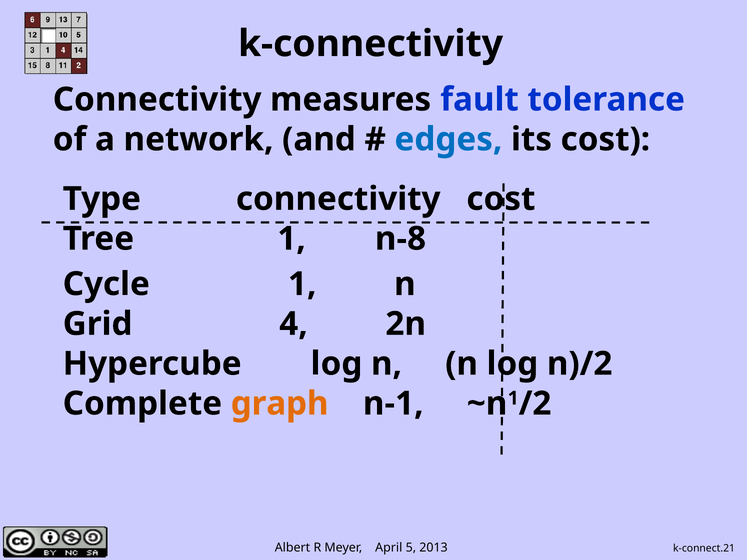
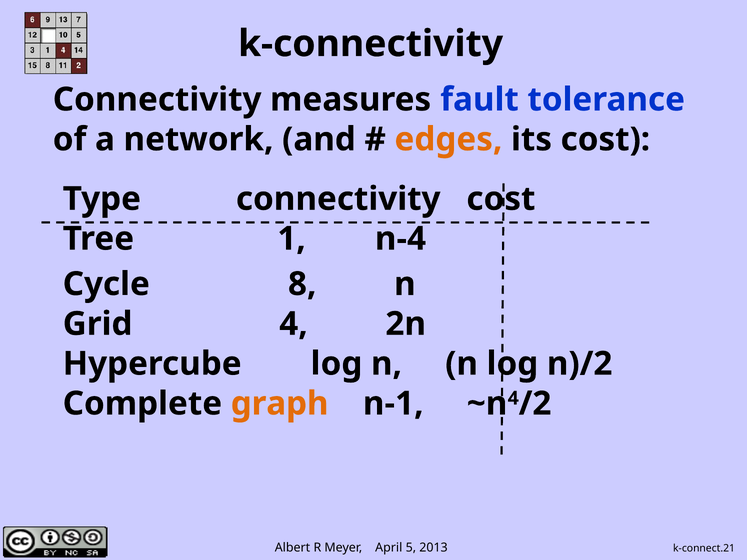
edges colour: blue -> orange
n-8: n-8 -> n-4
Cycle 1: 1 -> 8
1 at (513, 398): 1 -> 4
